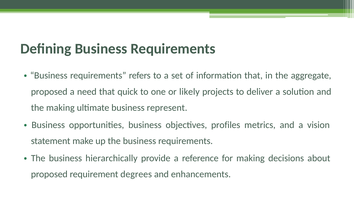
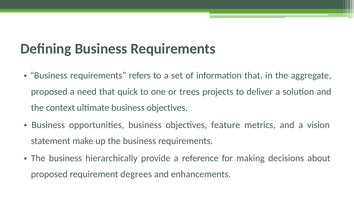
likely: likely -> trees
the making: making -> context
ultimate business represent: represent -> objectives
profiles: profiles -> feature
